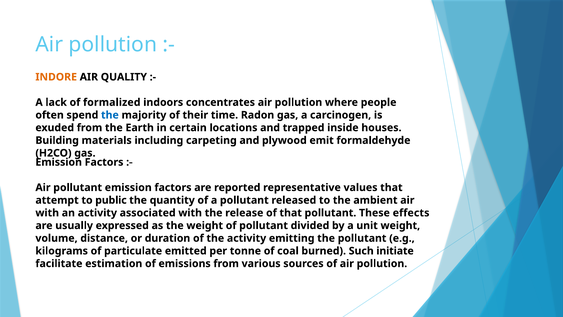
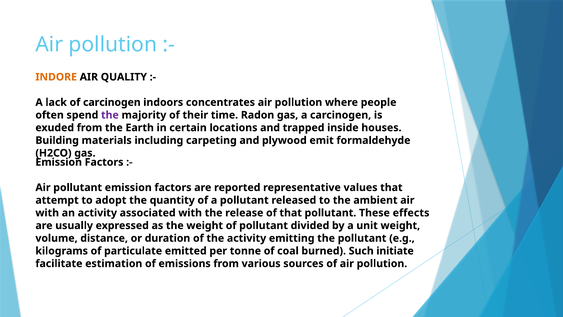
of formalized: formalized -> carcinogen
the at (110, 115) colour: blue -> purple
public: public -> adopt
